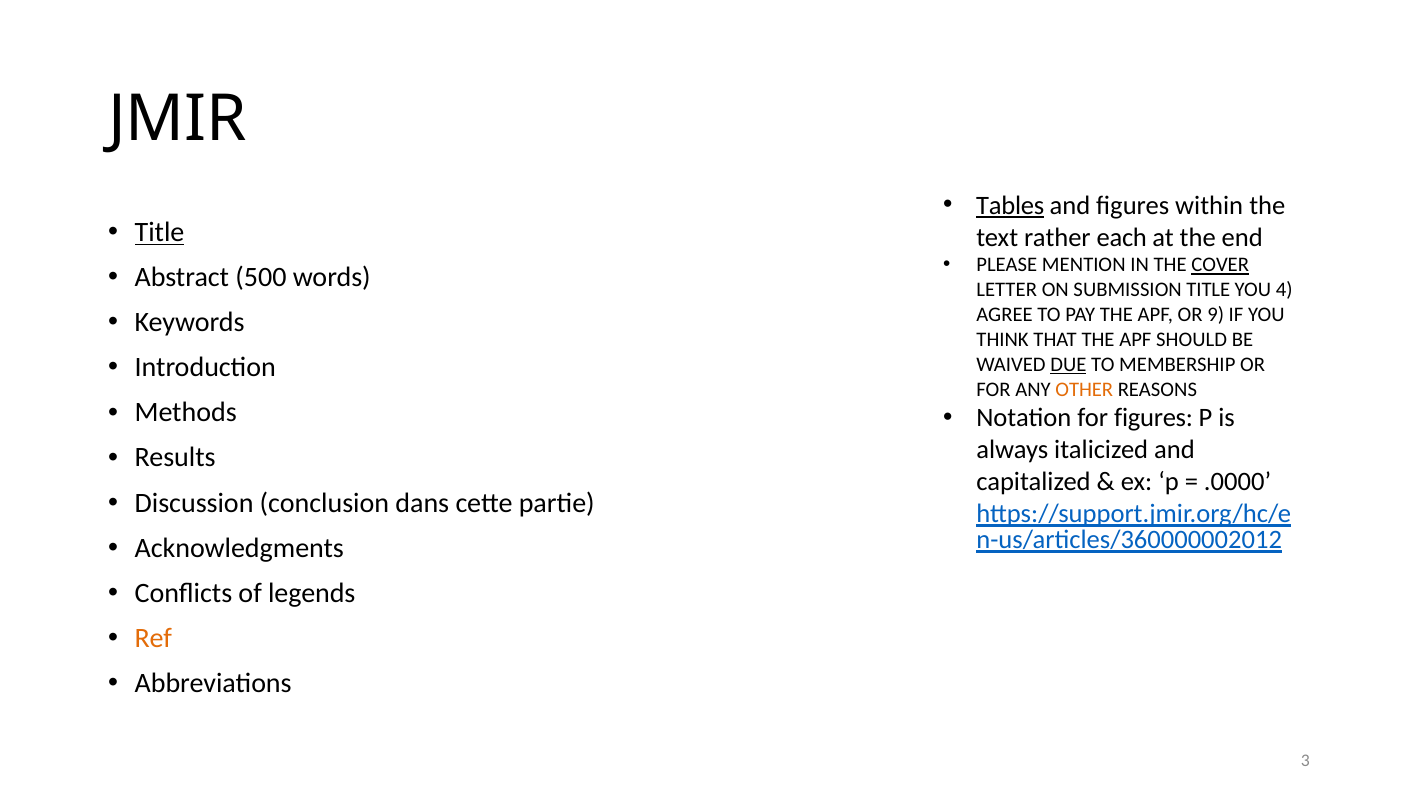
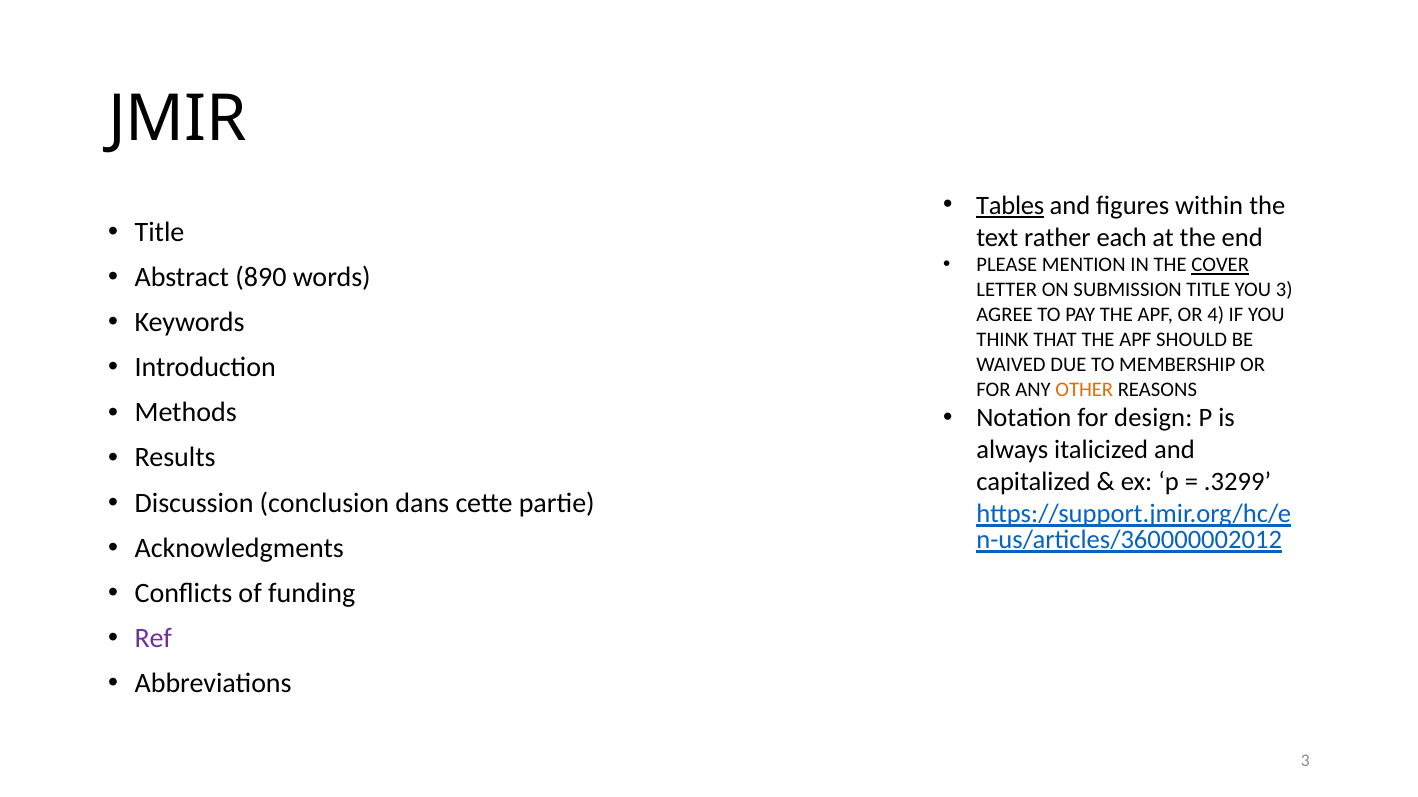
Title at (160, 233) underline: present -> none
500: 500 -> 890
YOU 4: 4 -> 3
9: 9 -> 4
DUE underline: present -> none
for figures: figures -> design
.0000: .0000 -> .3299
legends: legends -> funding
Ref colour: orange -> purple
